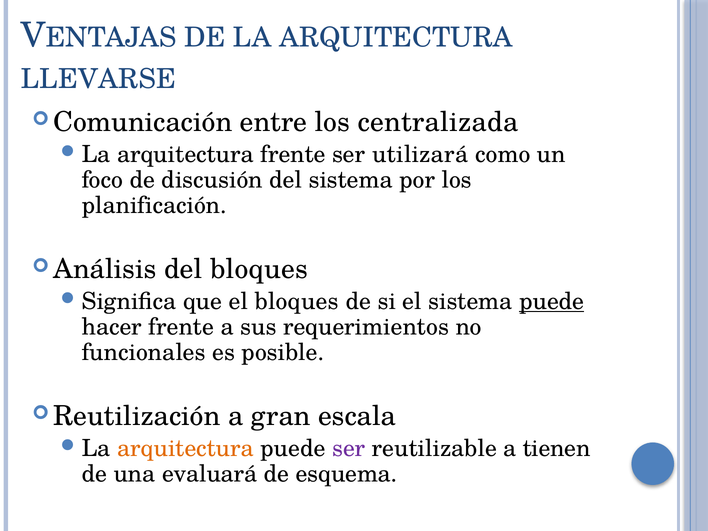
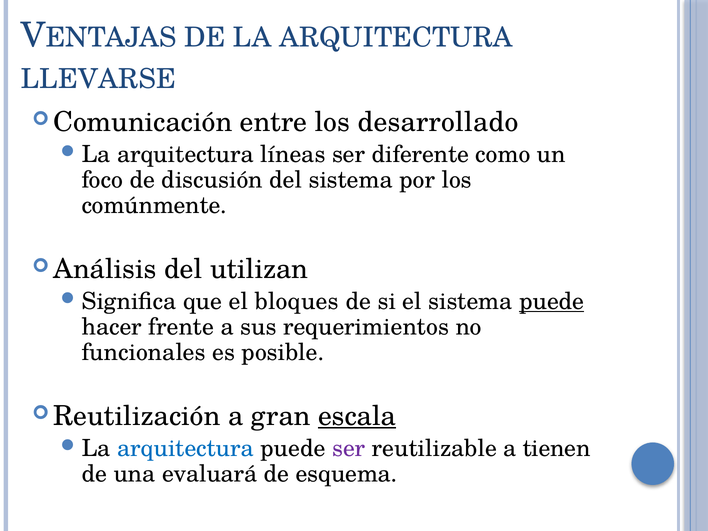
centralizada: centralizada -> desarrollado
arquitectura frente: frente -> líneas
utilizará: utilizará -> diferente
planificación: planificación -> comúnmente
del bloques: bloques -> utilizan
escala underline: none -> present
arquitectura at (185, 448) colour: orange -> blue
